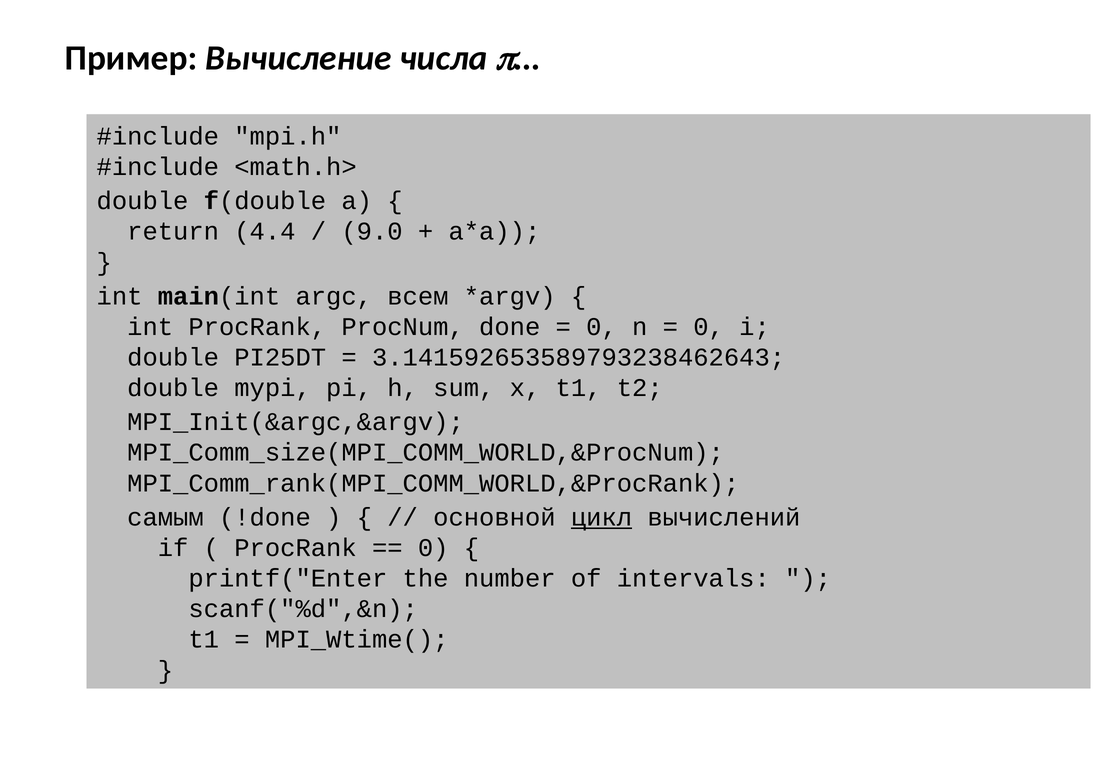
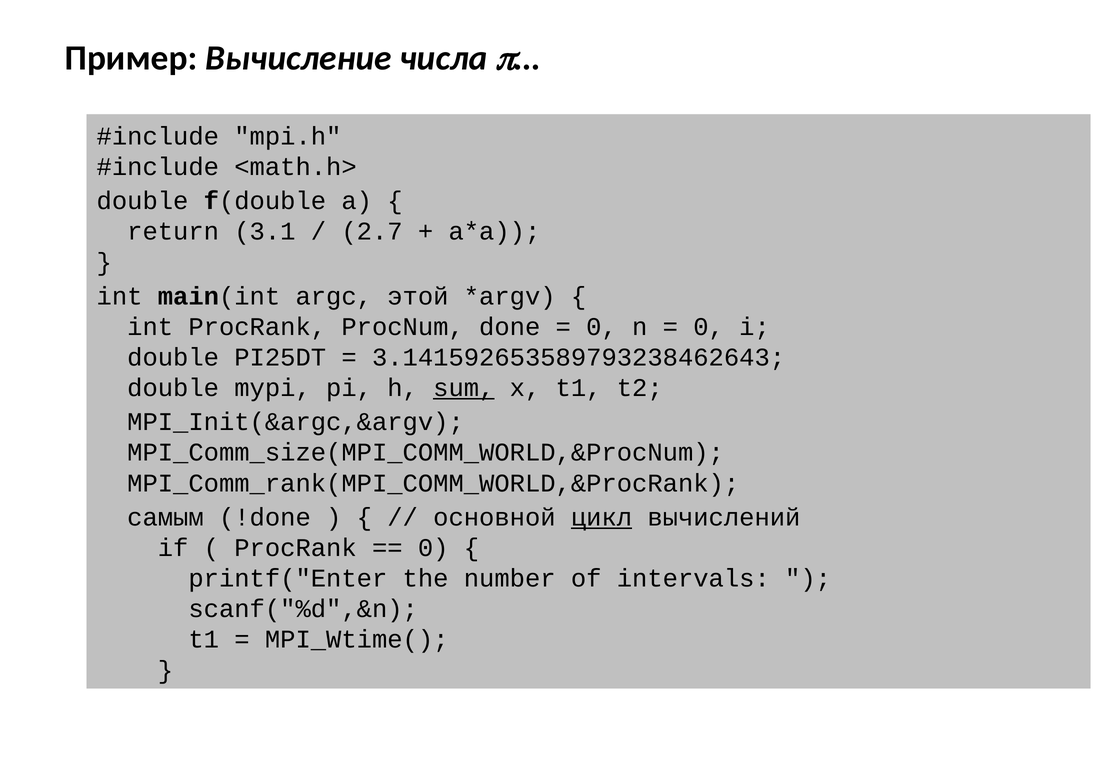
4.4: 4.4 -> 3.1
9.0: 9.0 -> 2.7
всем: всем -> этой
sum underline: none -> present
